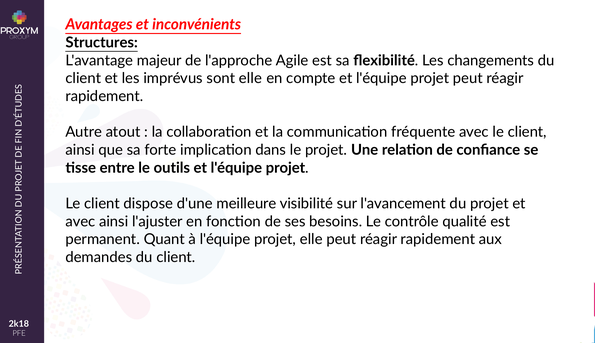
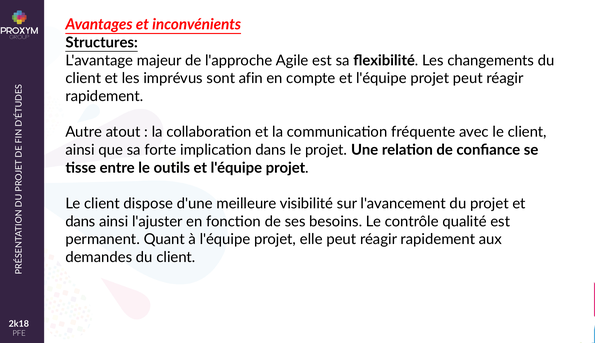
sont elle: elle -> afin
avec at (80, 221): avec -> dans
